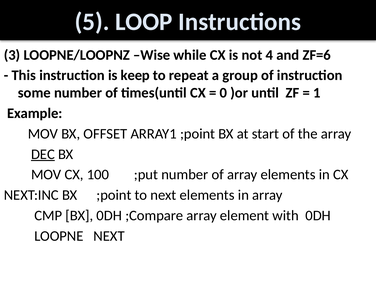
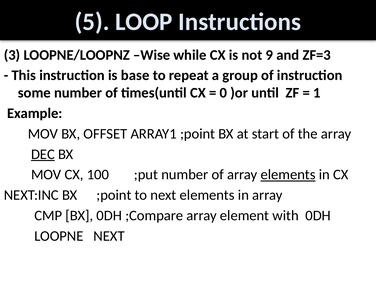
4: 4 -> 9
ZF=6: ZF=6 -> ZF=3
keep: keep -> base
elements at (288, 175) underline: none -> present
